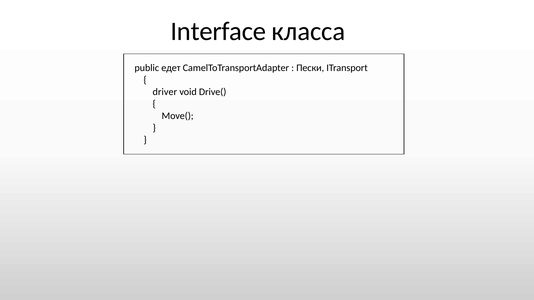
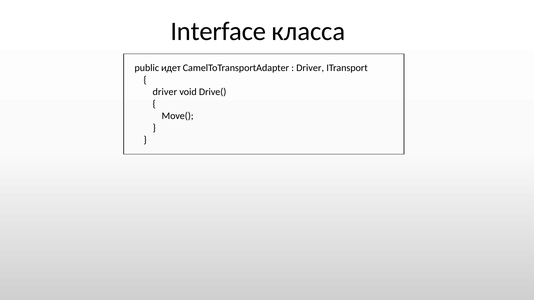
едет: едет -> идет
Пески at (310, 68): Пески -> Driver
